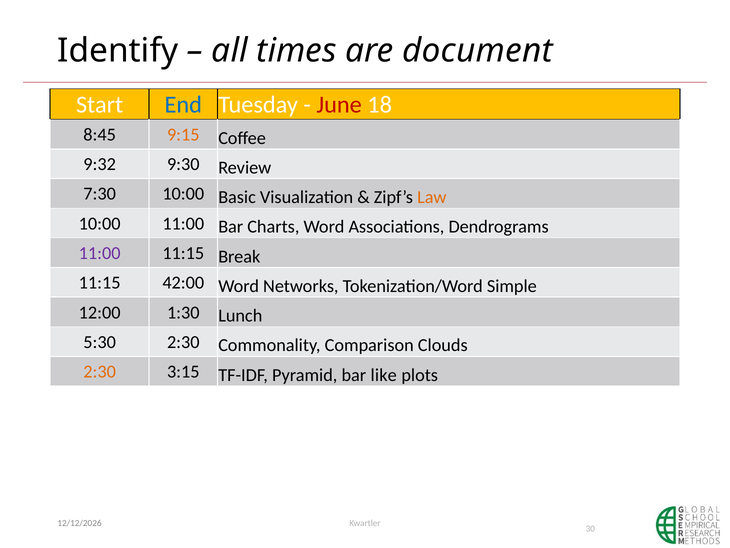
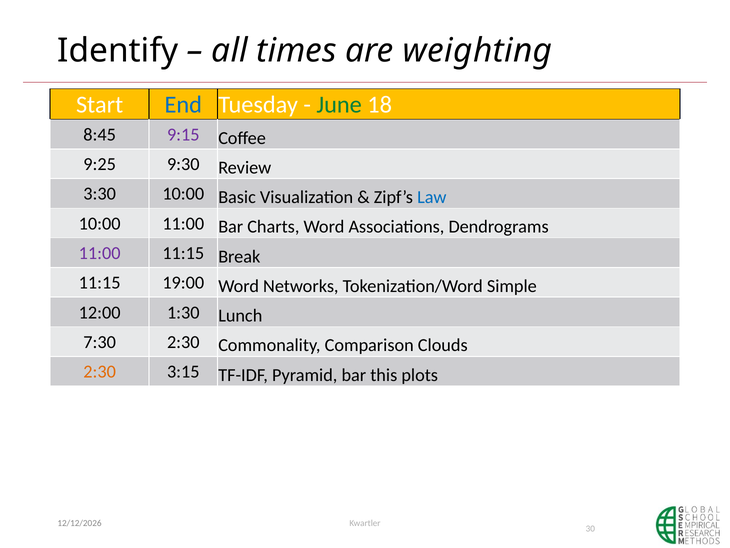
document: document -> weighting
June colour: red -> green
9:15 colour: orange -> purple
9:32: 9:32 -> 9:25
7:30: 7:30 -> 3:30
Law colour: orange -> blue
42:00: 42:00 -> 19:00
5:30: 5:30 -> 7:30
like: like -> this
